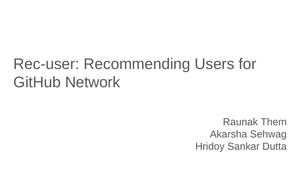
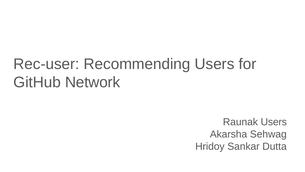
Raunak Them: Them -> Users
